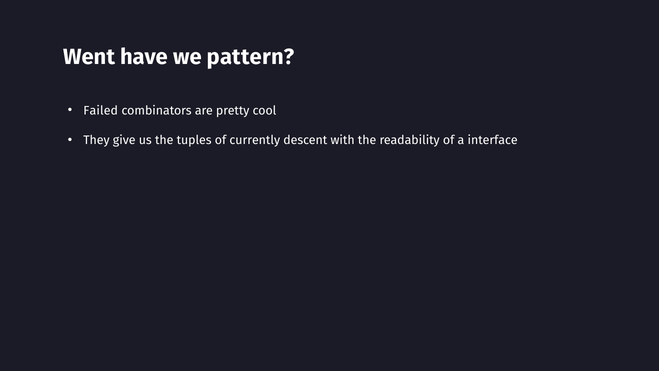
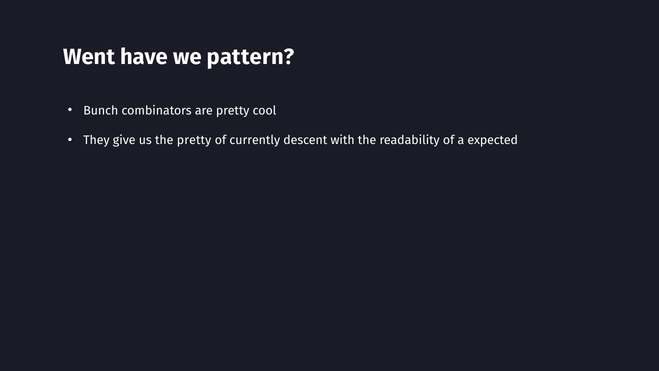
Failed: Failed -> Bunch
the tuples: tuples -> pretty
interface: interface -> expected
